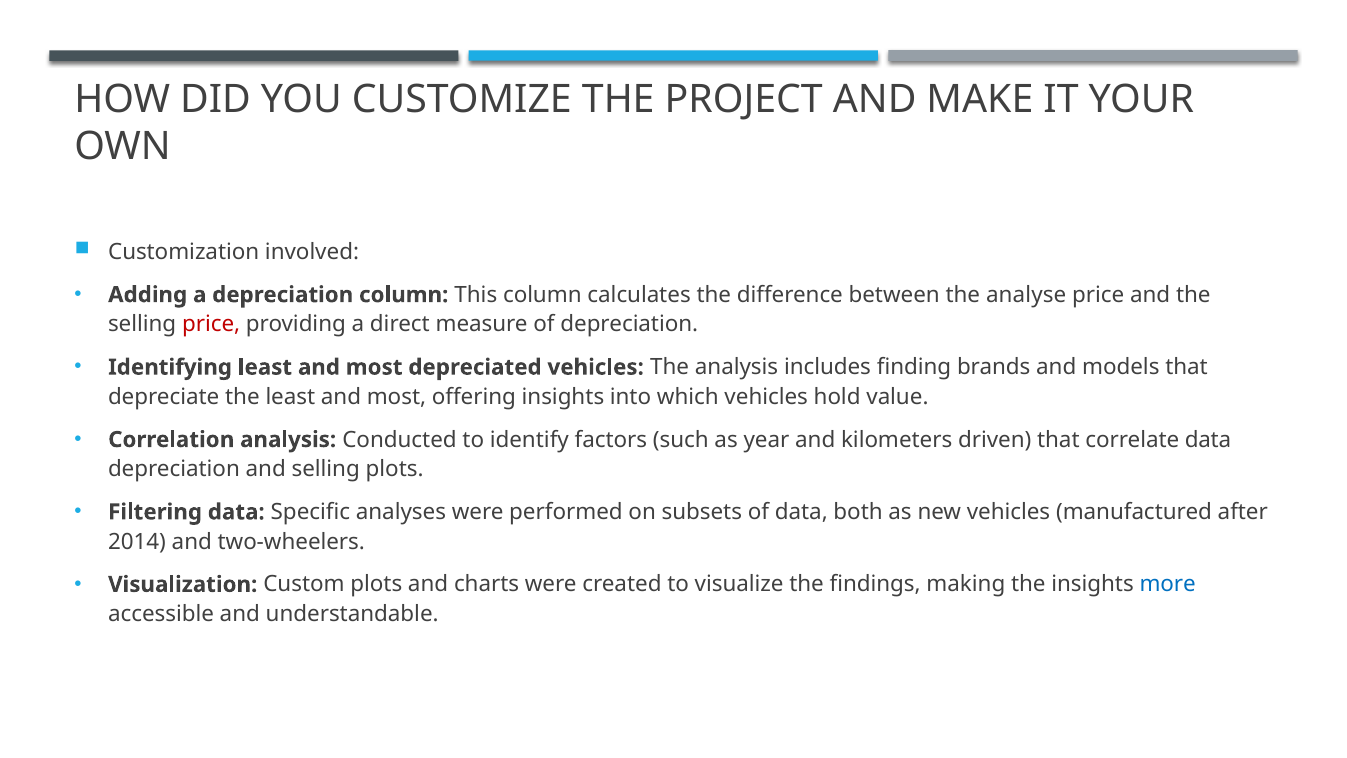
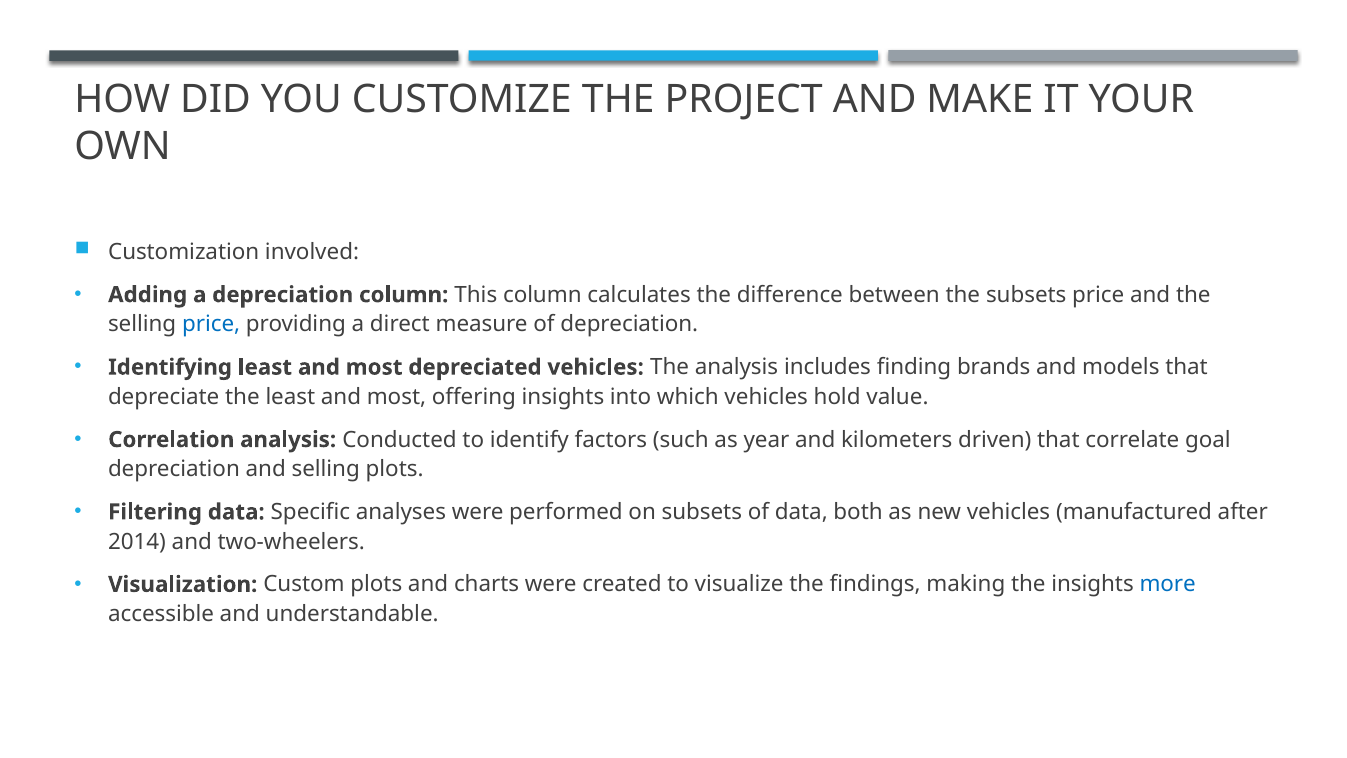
the analyse: analyse -> subsets
price at (211, 324) colour: red -> blue
correlate data: data -> goal
